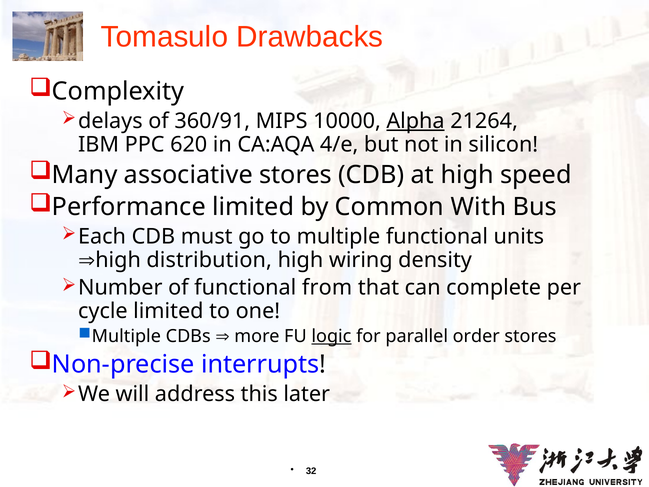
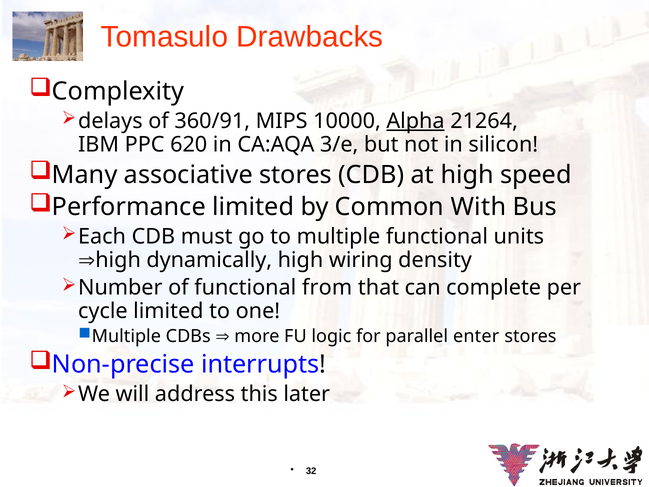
4/e: 4/e -> 3/e
distribution: distribution -> dynamically
logic underline: present -> none
order: order -> enter
